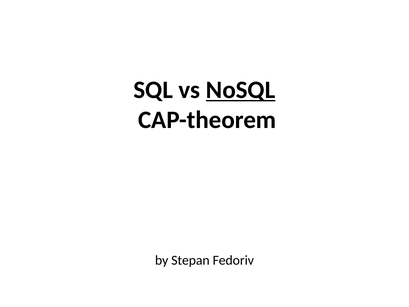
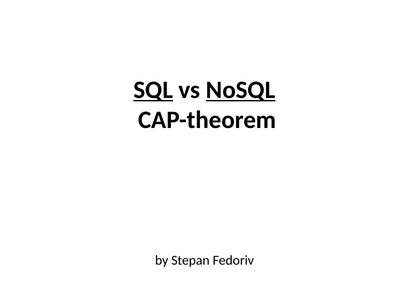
SQL underline: none -> present
